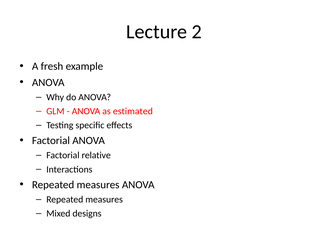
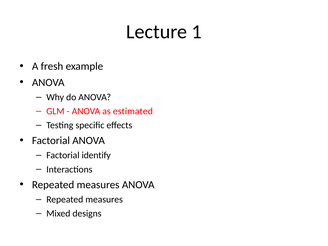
2: 2 -> 1
relative: relative -> identify
